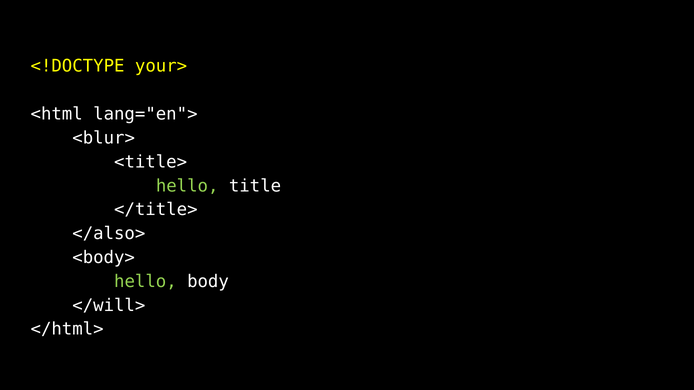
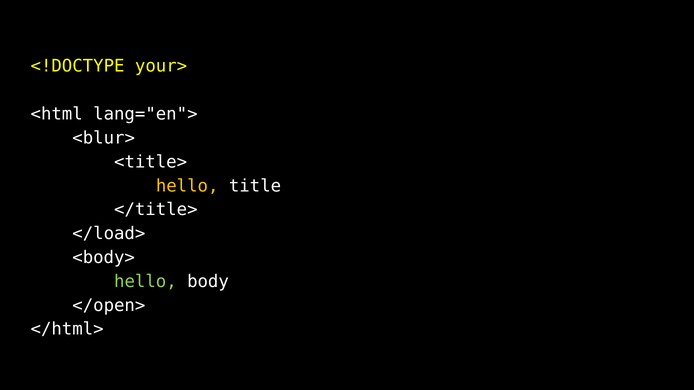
hello at (187, 186) colour: light green -> yellow
</also>: </also> -> </load>
</will>: </will> -> </open>
